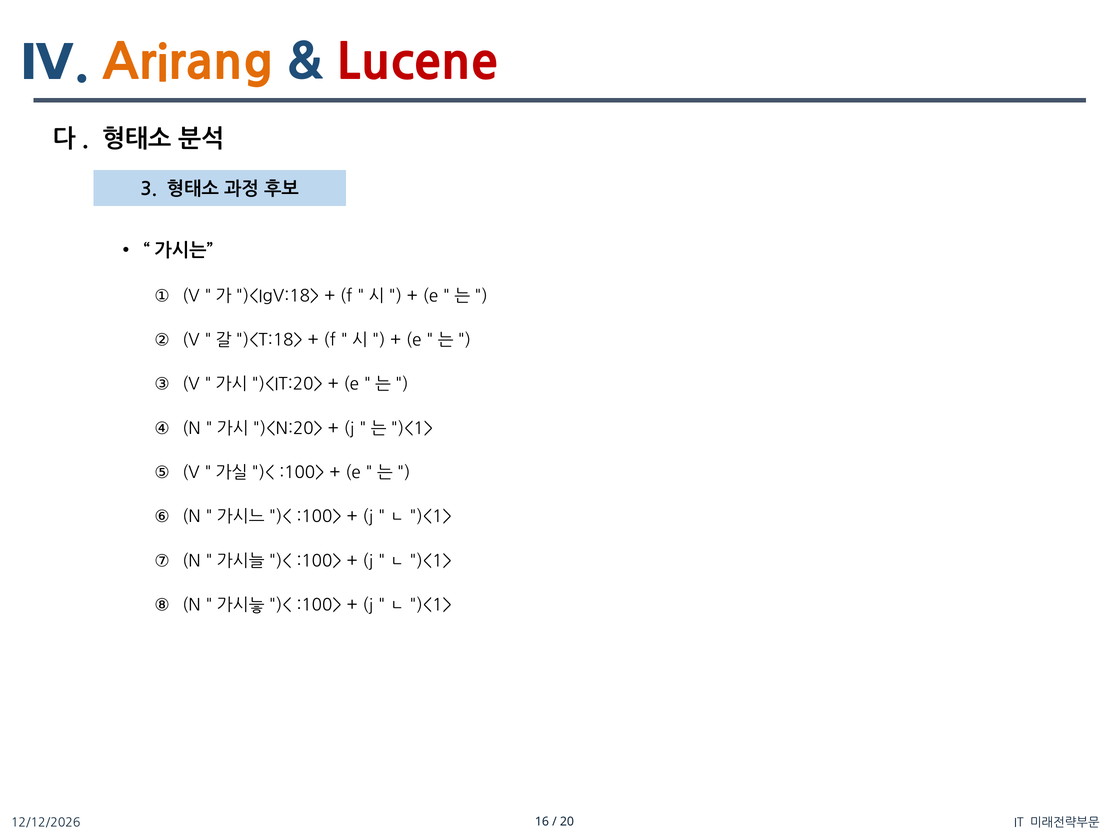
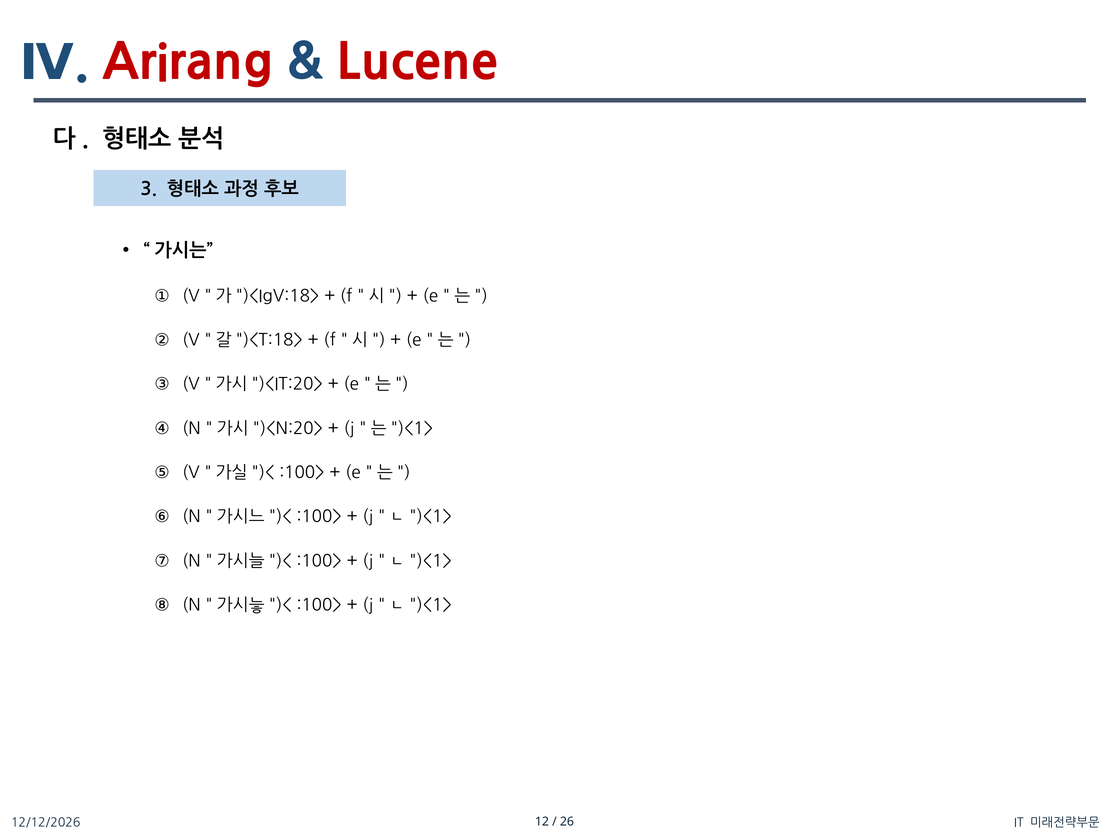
Arirang colour: orange -> red
16: 16 -> 12
20: 20 -> 26
